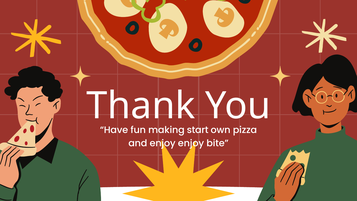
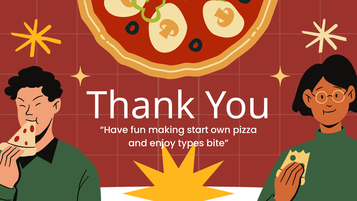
enjoy enjoy: enjoy -> types
